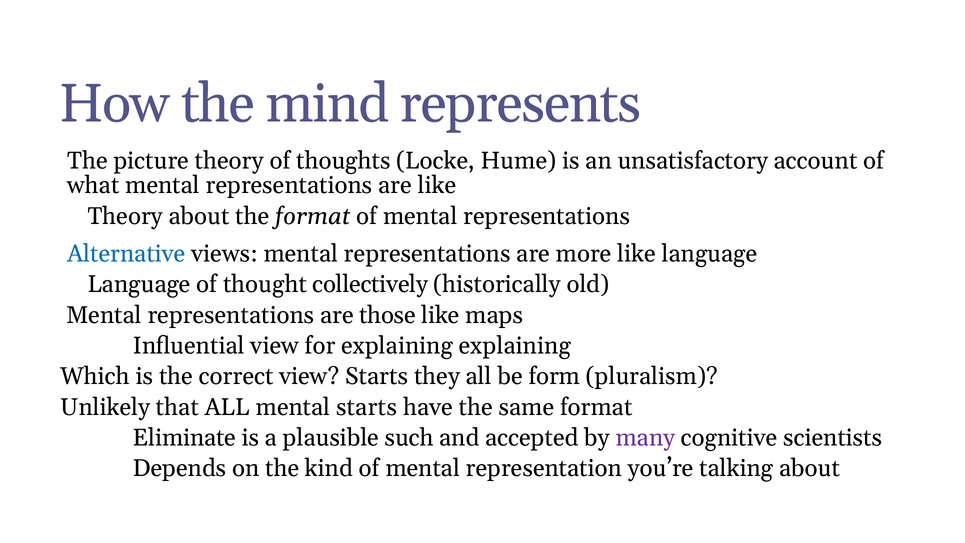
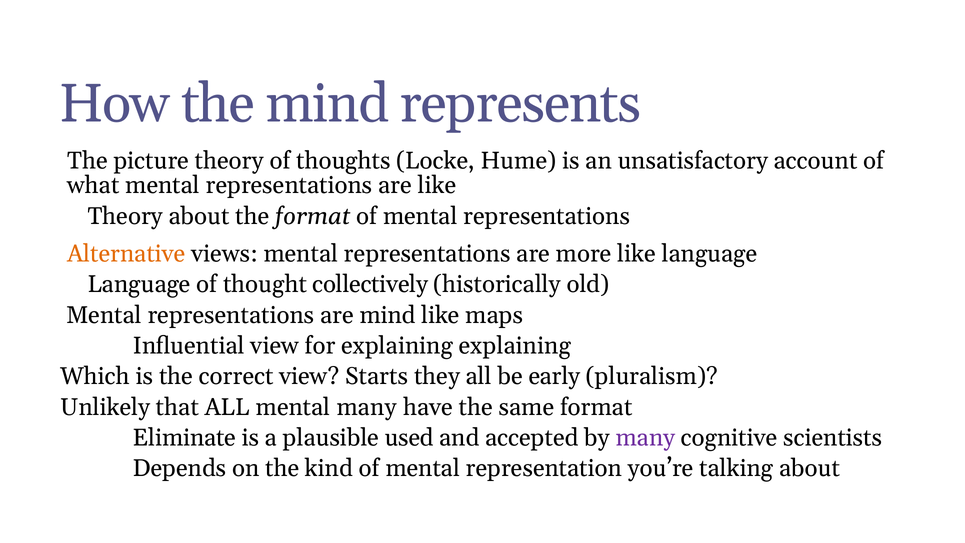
Alternative colour: blue -> orange
are those: those -> mind
form: form -> early
mental starts: starts -> many
such: such -> used
